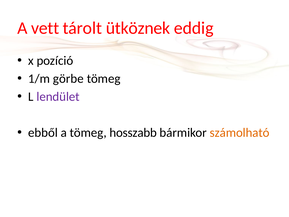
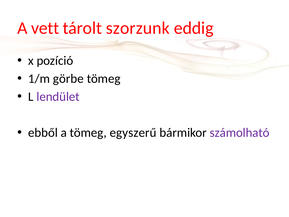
ütköznek: ütköznek -> szorzunk
hosszabb: hosszabb -> egyszerű
számolható colour: orange -> purple
